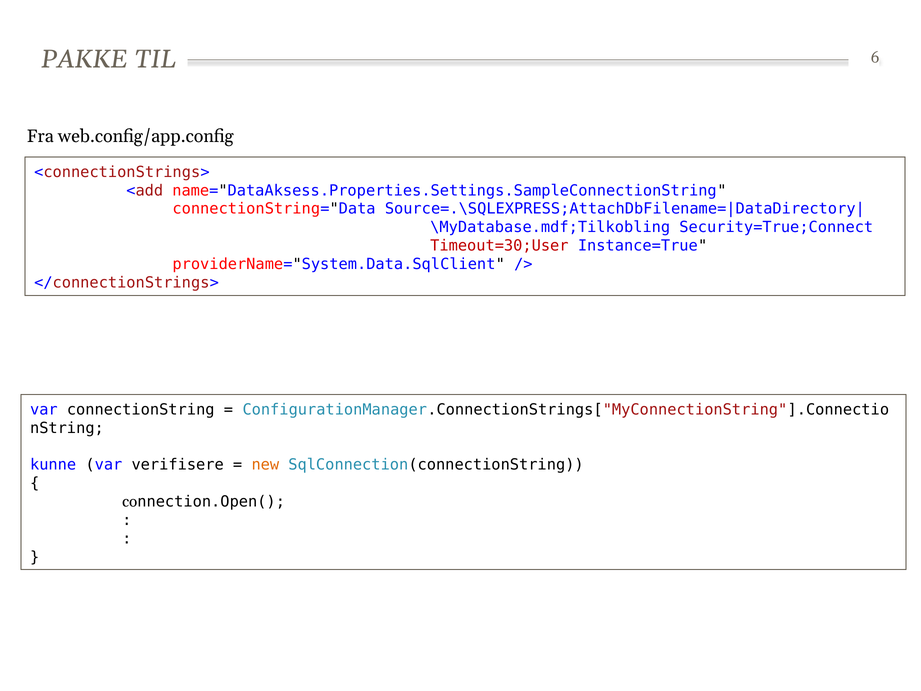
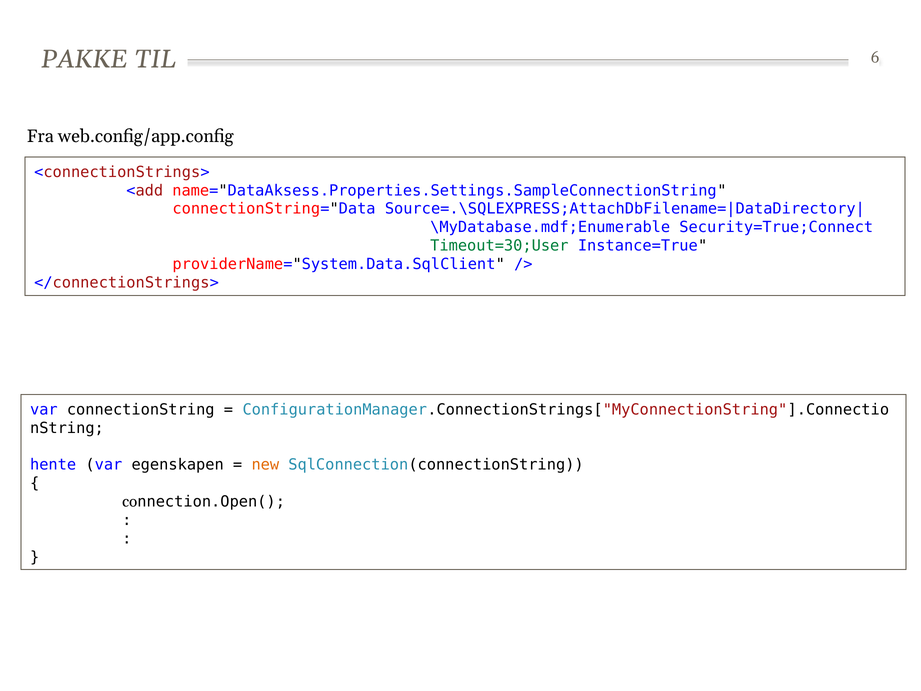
\MyDatabase.mdf;Tilkobling: \MyDatabase.mdf;Tilkobling -> \MyDatabase.mdf;Enumerable
Timeout=30;User colour: red -> green
kunne: kunne -> hente
verifisere: verifisere -> egenskapen
